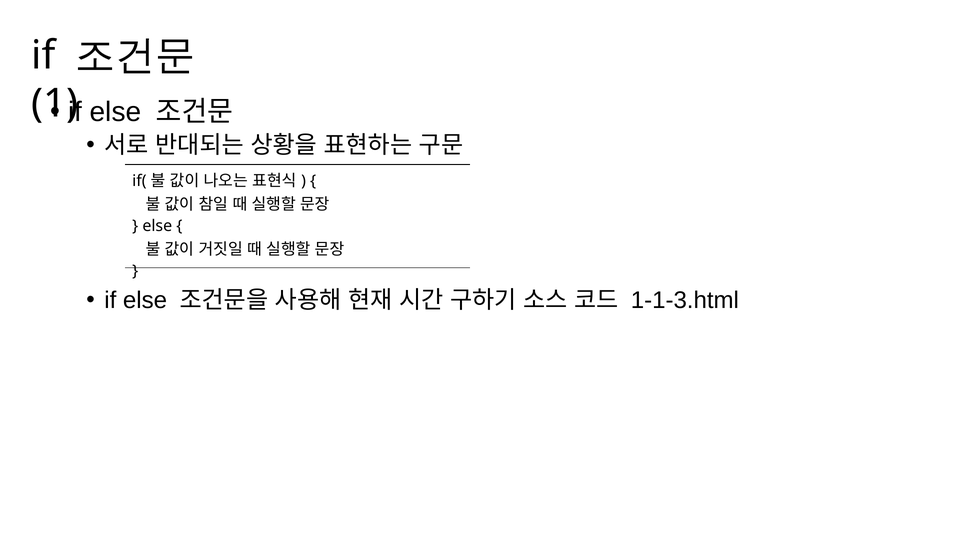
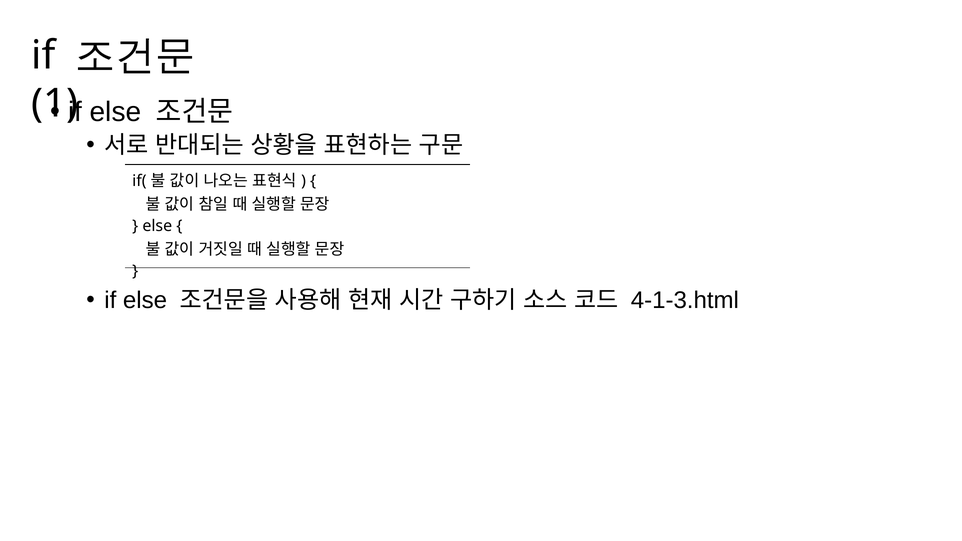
1-1-3.html: 1-1-3.html -> 4-1-3.html
